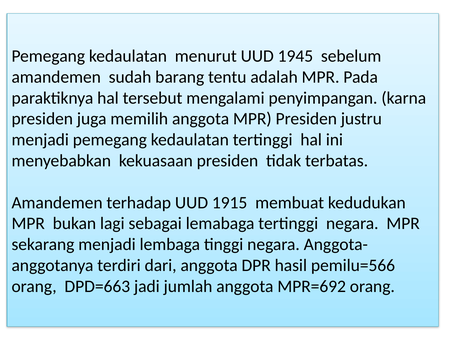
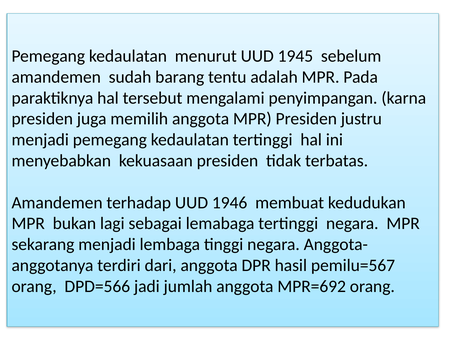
1915: 1915 -> 1946
pemilu=566: pemilu=566 -> pemilu=567
DPD=663: DPD=663 -> DPD=566
